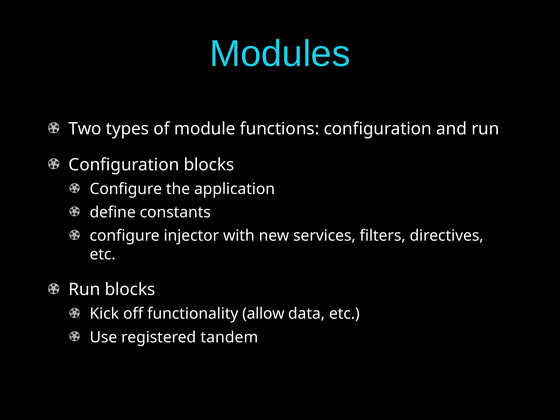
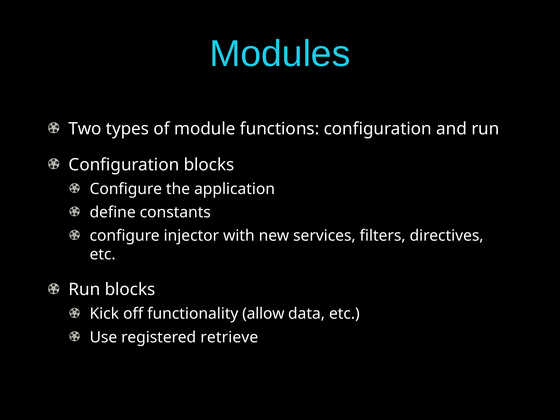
tandem: tandem -> retrieve
